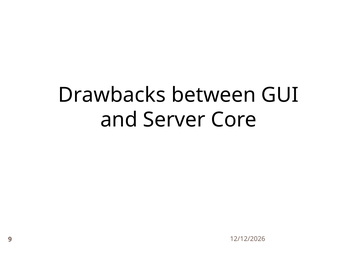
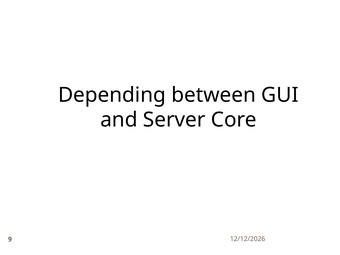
Drawbacks: Drawbacks -> Depending
